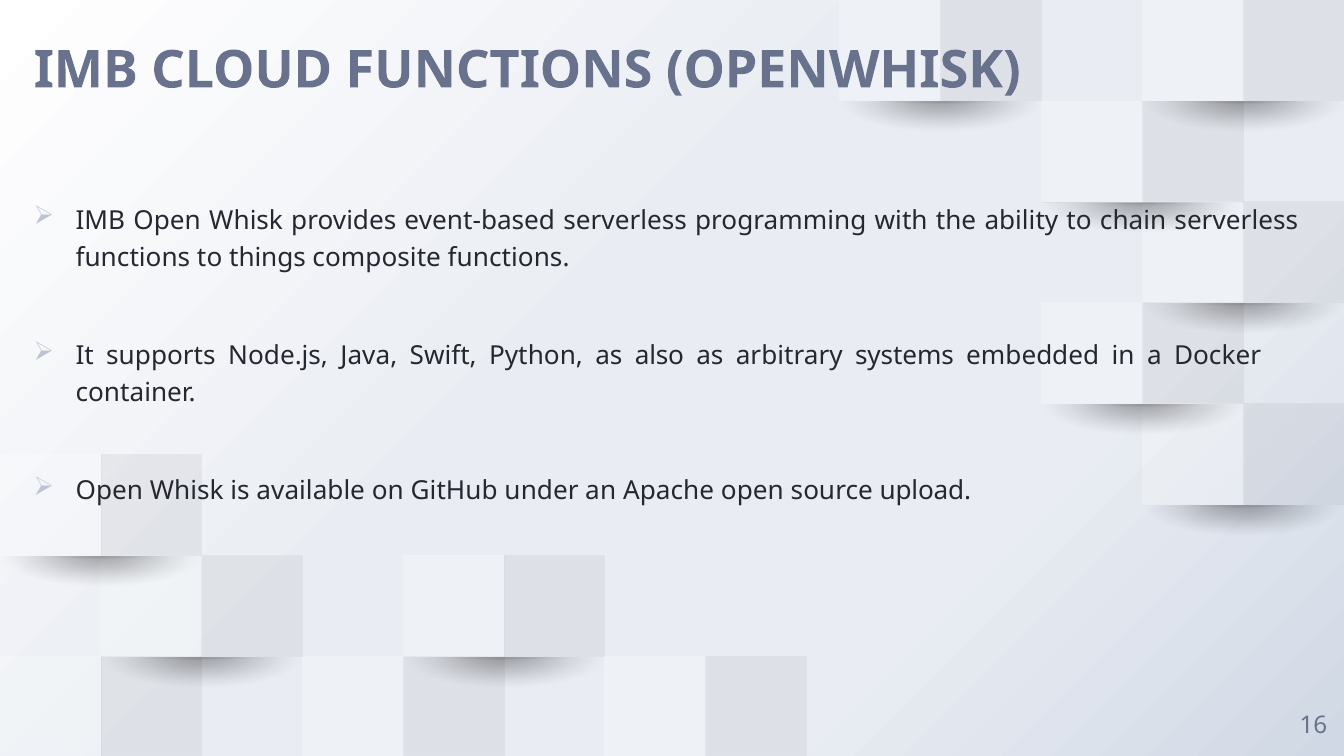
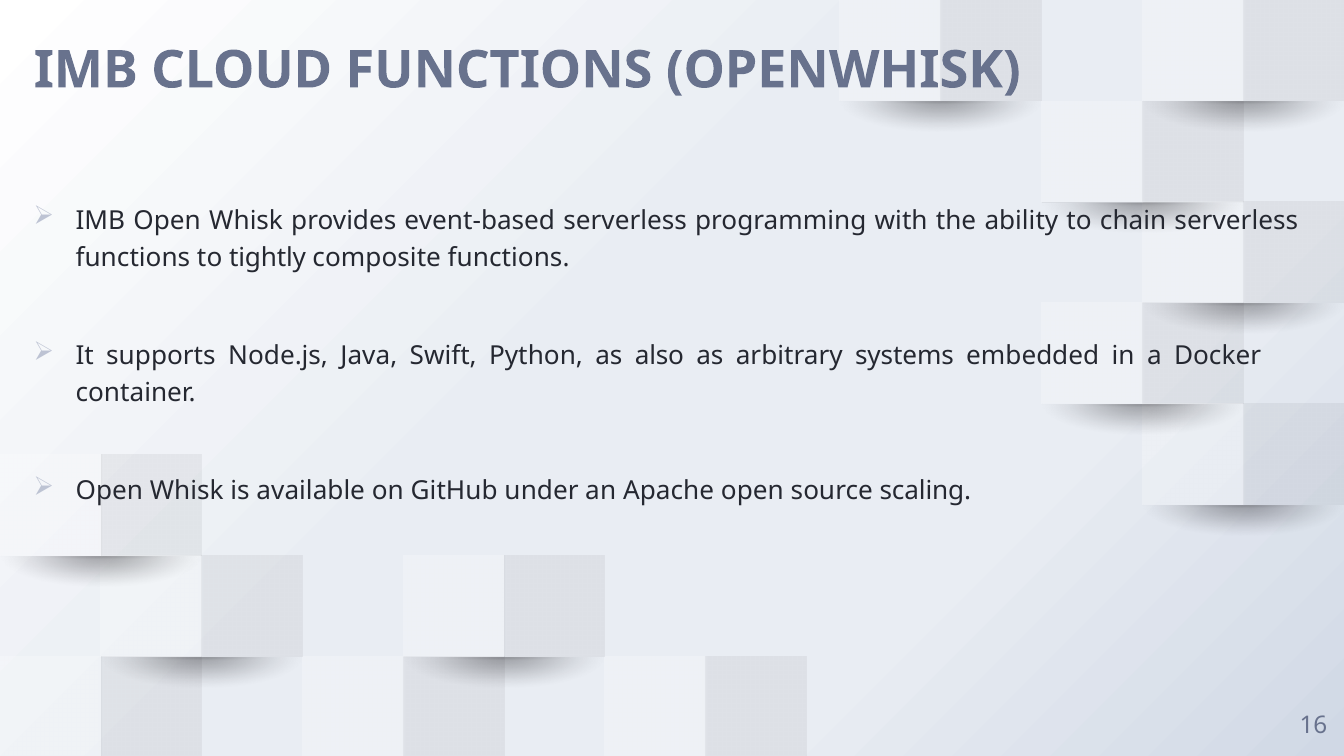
things: things -> tightly
upload: upload -> scaling
